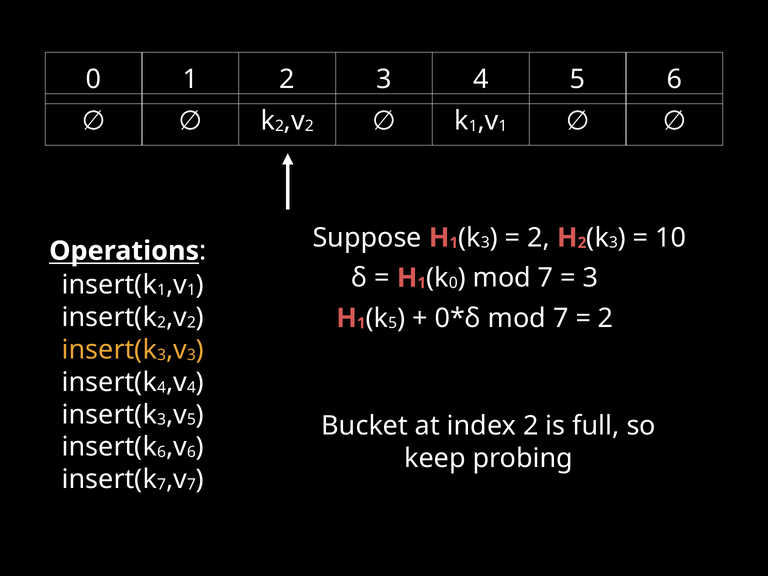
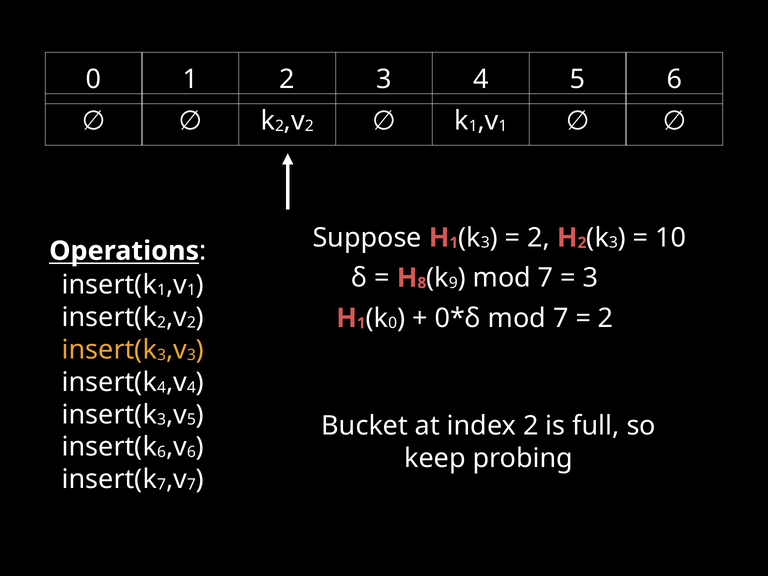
1 at (422, 283): 1 -> 8
0 at (453, 283): 0 -> 9
5 at (393, 323): 5 -> 0
